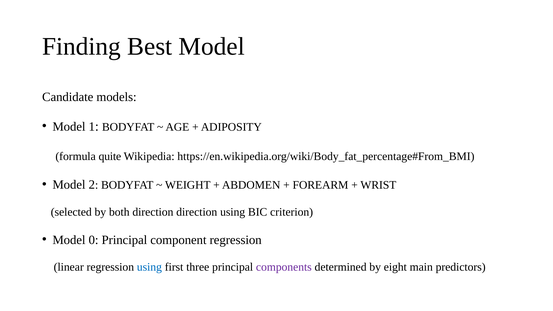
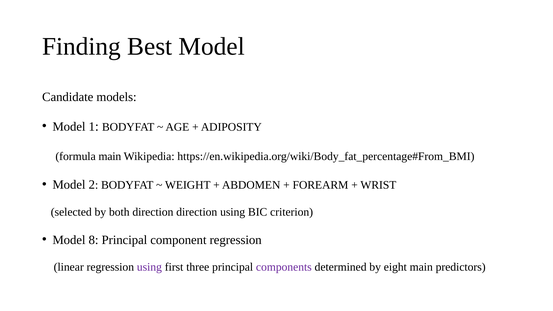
formula quite: quite -> main
0: 0 -> 8
using at (149, 267) colour: blue -> purple
